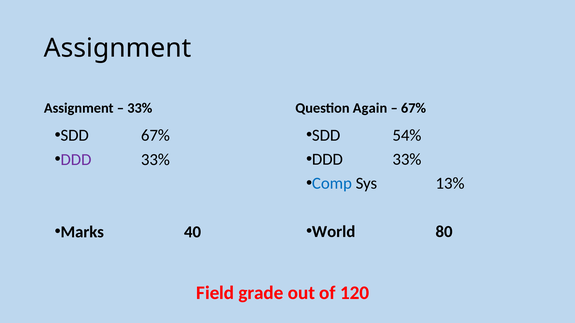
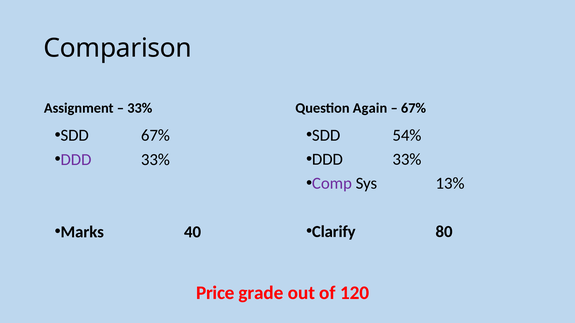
Assignment at (118, 48): Assignment -> Comparison
Comp colour: blue -> purple
World: World -> Clarify
Field: Field -> Price
